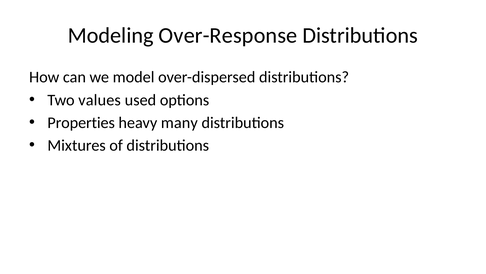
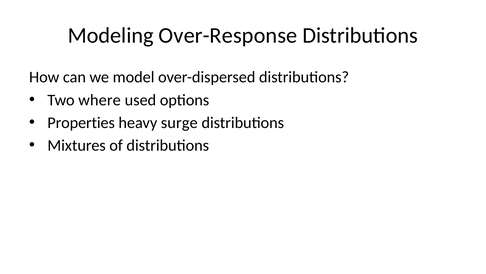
values: values -> where
many: many -> surge
